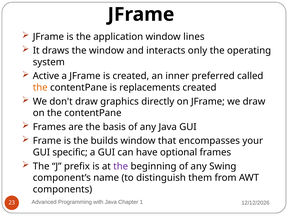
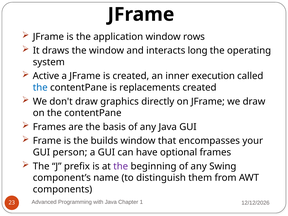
lines: lines -> rows
only: only -> long
preferred: preferred -> execution
the at (40, 88) colour: orange -> blue
specific: specific -> person
